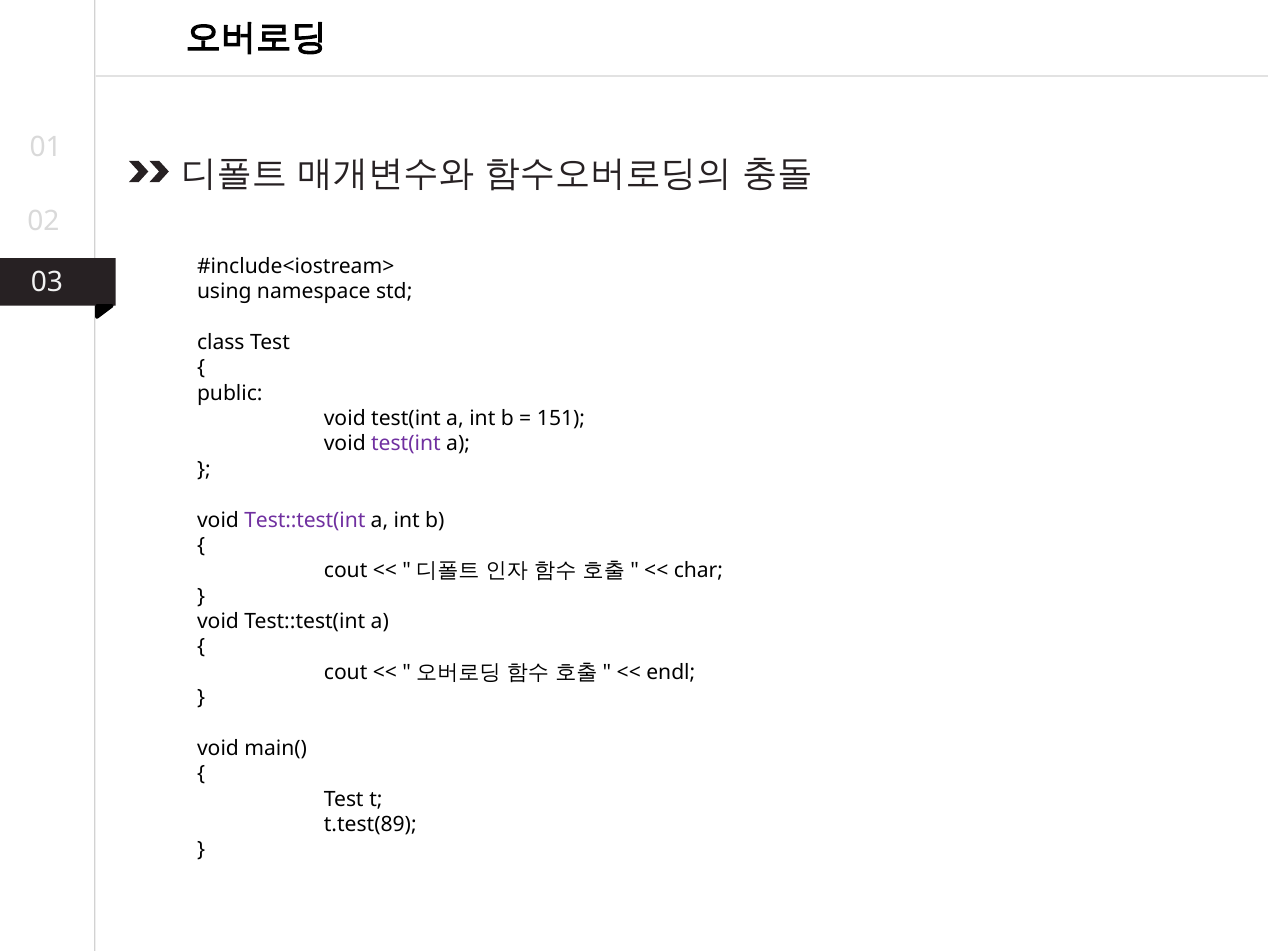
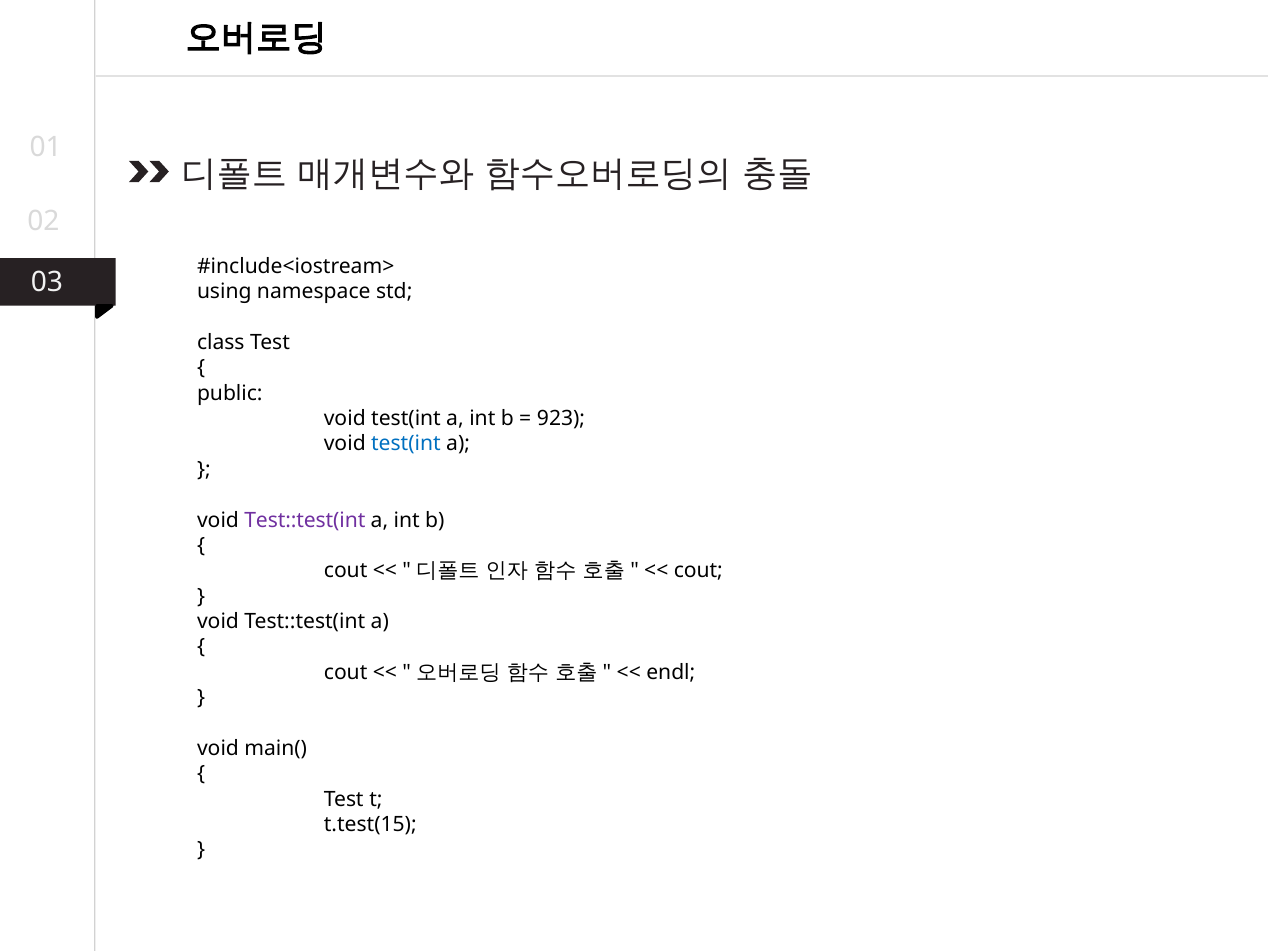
151: 151 -> 923
test(int at (406, 444) colour: purple -> blue
char at (698, 571): char -> cout
t.test(89: t.test(89 -> t.test(15
